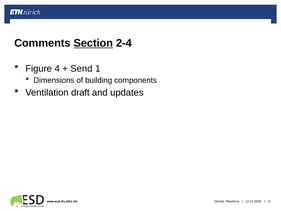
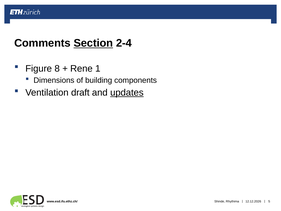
4: 4 -> 8
Send: Send -> Rene
updates underline: none -> present
